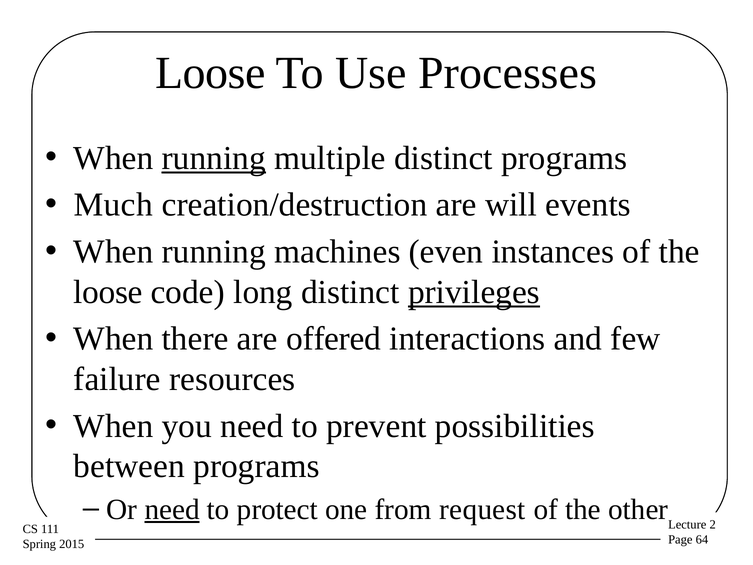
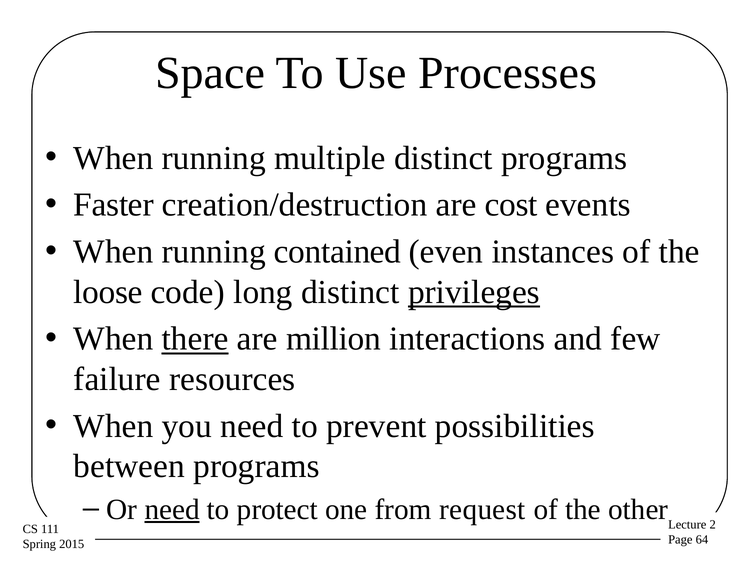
Loose at (210, 73): Loose -> Space
running at (214, 158) underline: present -> none
Much: Much -> Faster
will: will -> cost
machines: machines -> contained
there underline: none -> present
offered: offered -> million
